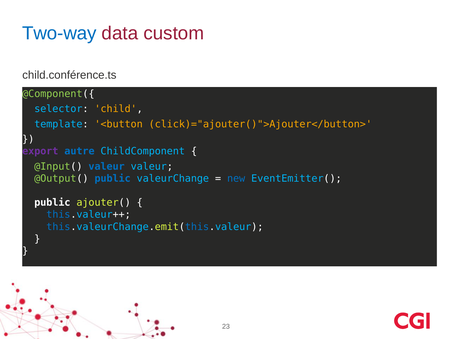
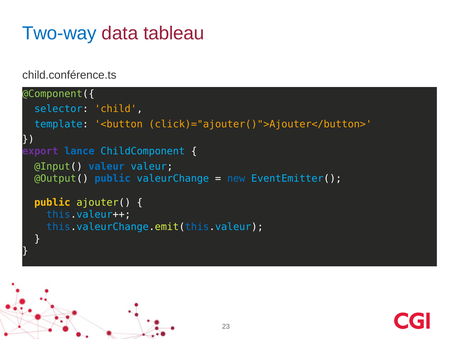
custom: custom -> tableau
autre: autre -> lance
public at (52, 203) colour: white -> yellow
